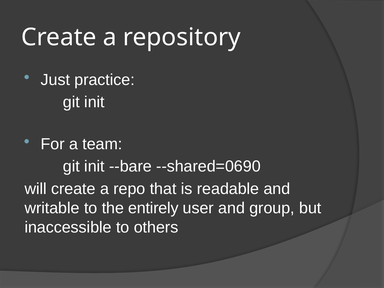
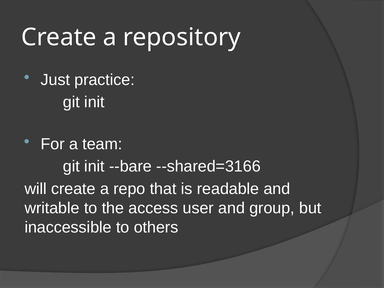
--shared=0690: --shared=0690 -> --shared=3166
entirely: entirely -> access
